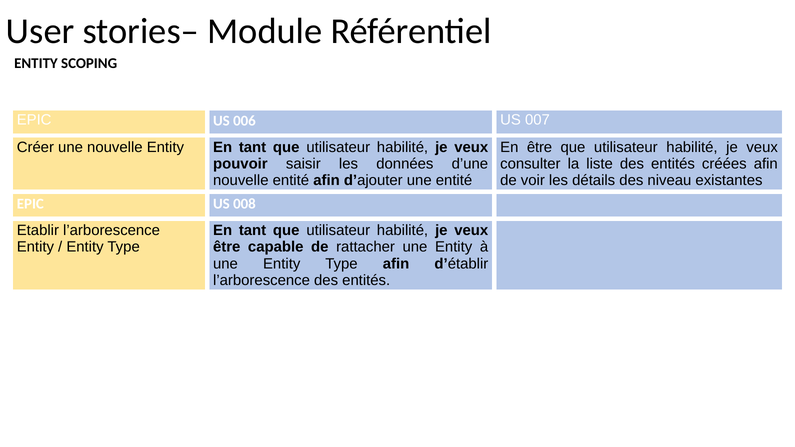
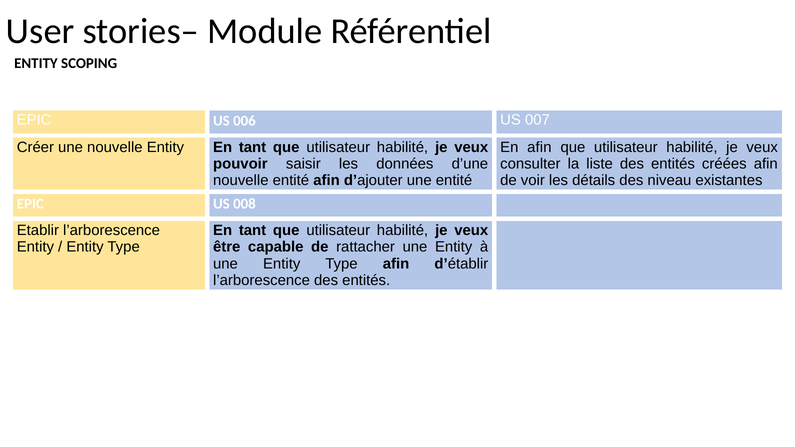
En être: être -> afin
